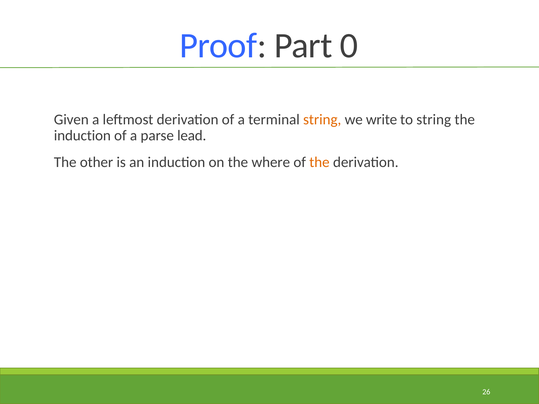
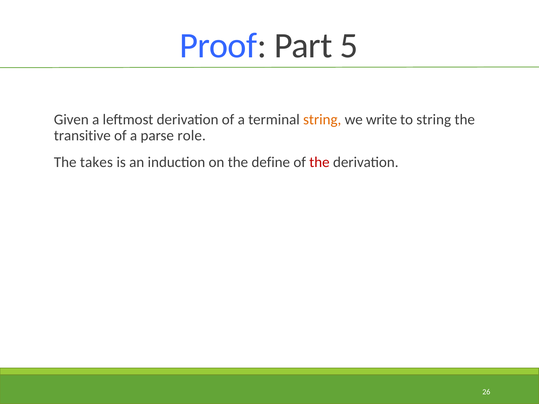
0: 0 -> 5
induction at (82, 136): induction -> transitive
lead: lead -> role
other: other -> takes
where: where -> define
the at (319, 162) colour: orange -> red
